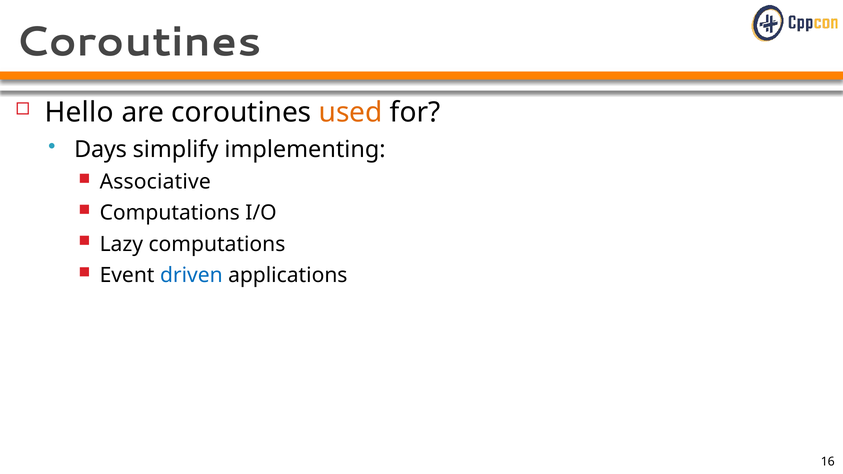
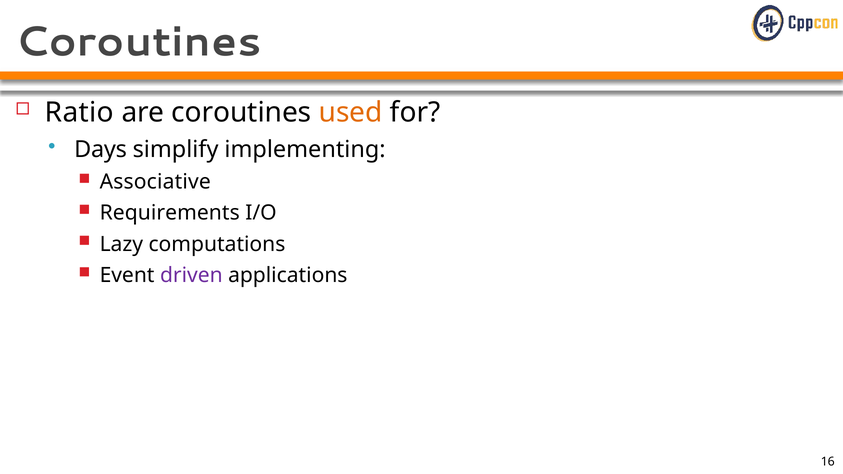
Hello: Hello -> Ratio
Computations at (170, 213): Computations -> Requirements
driven colour: blue -> purple
